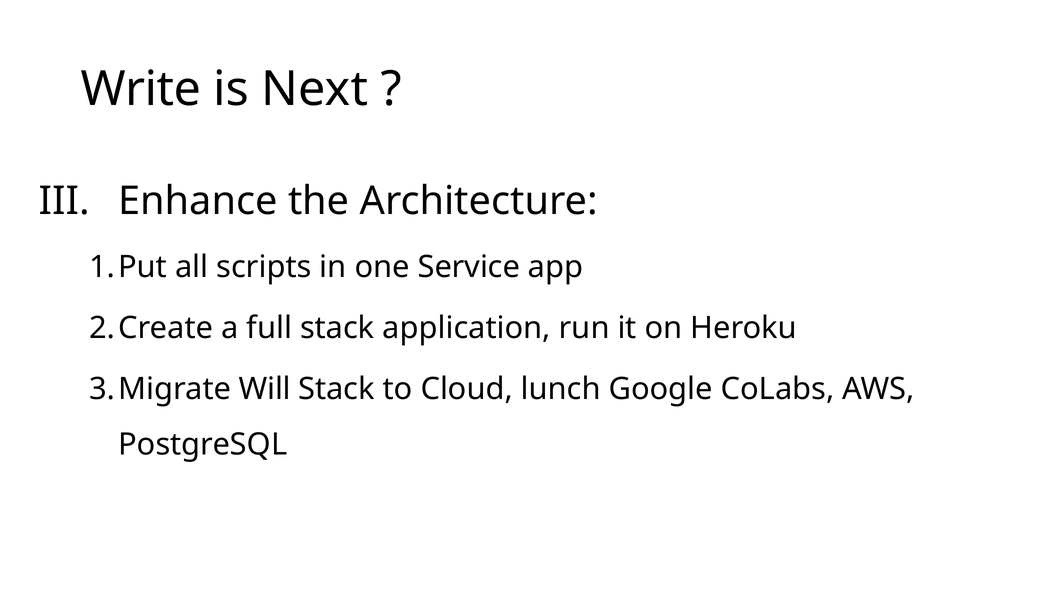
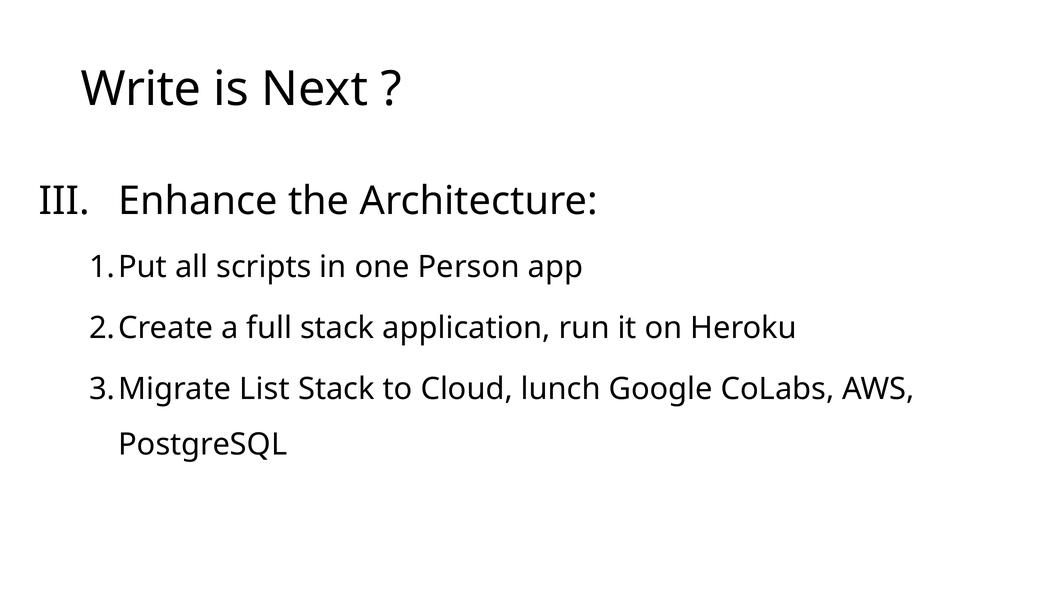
Service: Service -> Person
Will: Will -> List
